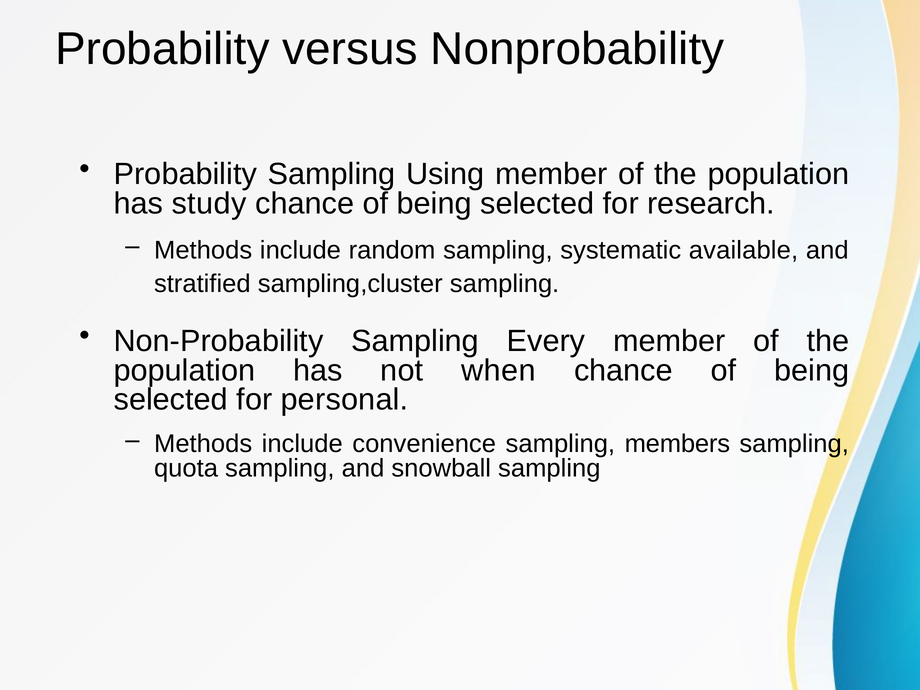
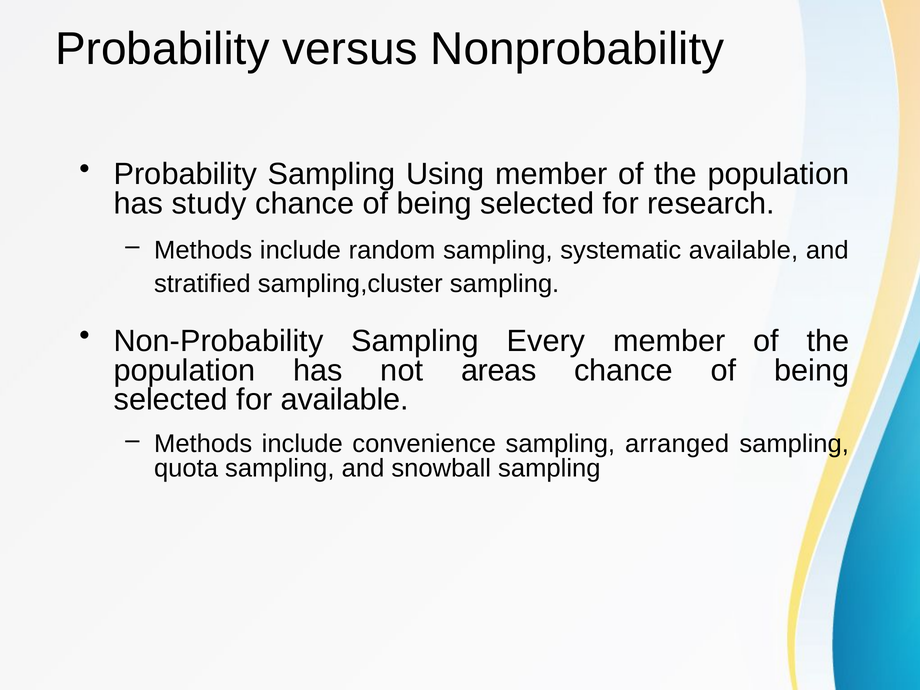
when: when -> areas
for personal: personal -> available
members: members -> arranged
